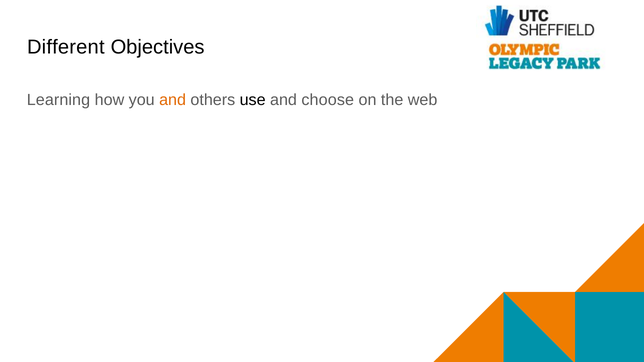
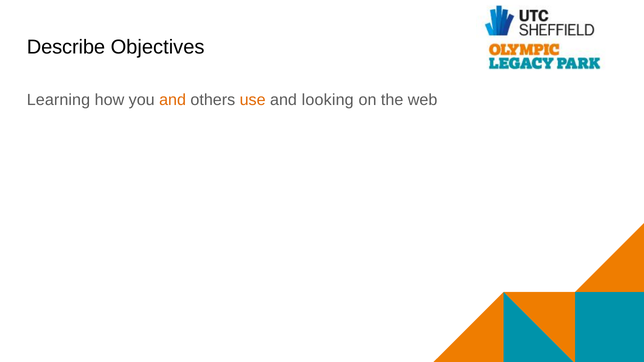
Different: Different -> Describe
use colour: black -> orange
choose: choose -> looking
